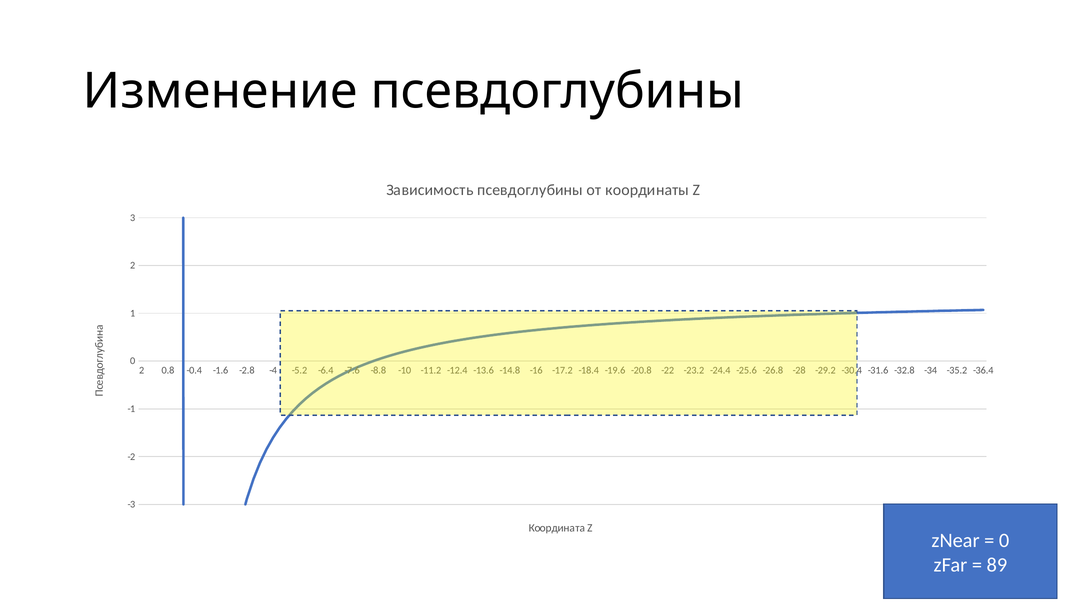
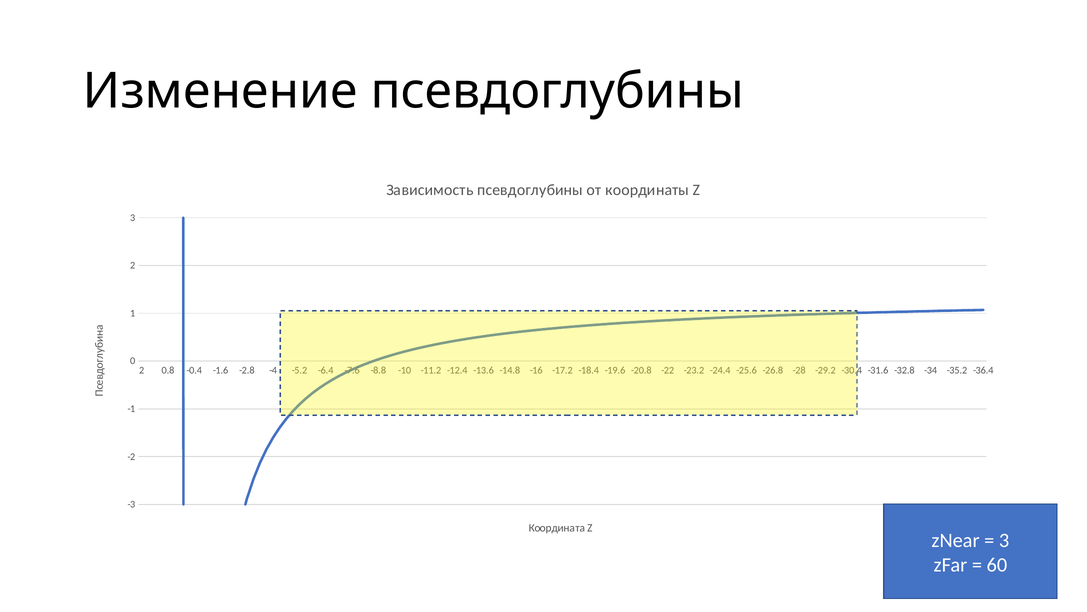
0 at (1004, 540): 0 -> 3
89: 89 -> 60
